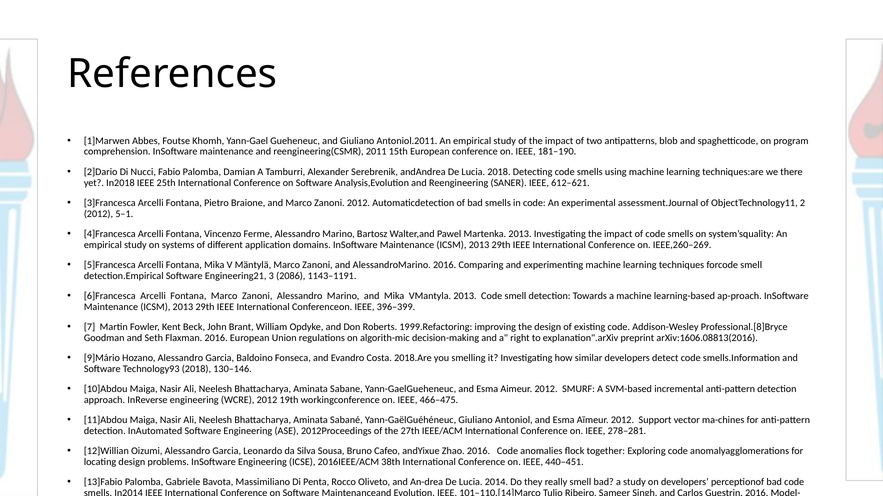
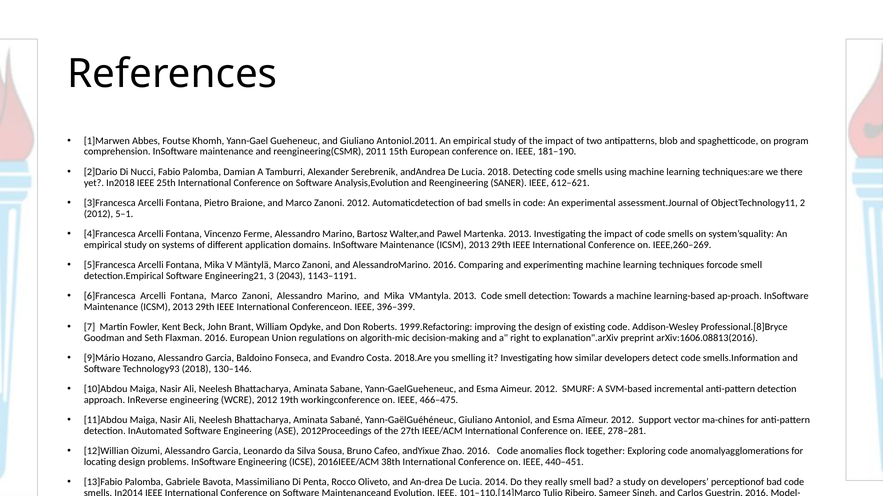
2086: 2086 -> 2043
